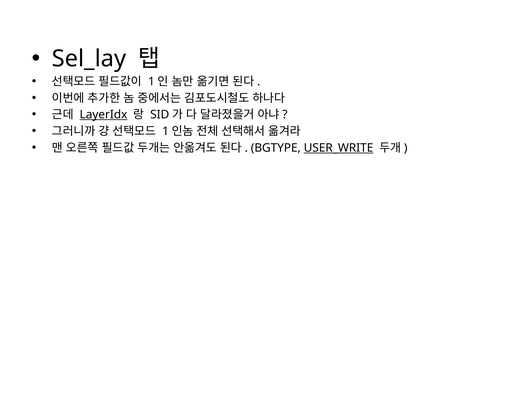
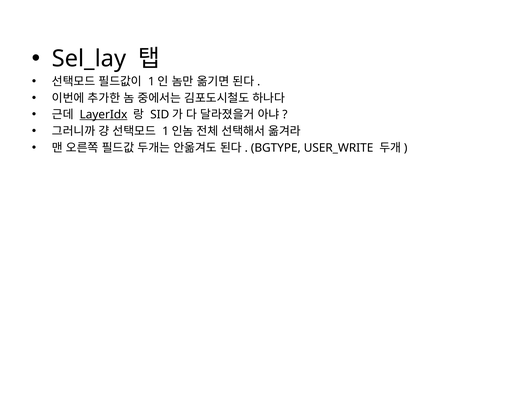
USER_WRITE underline: present -> none
